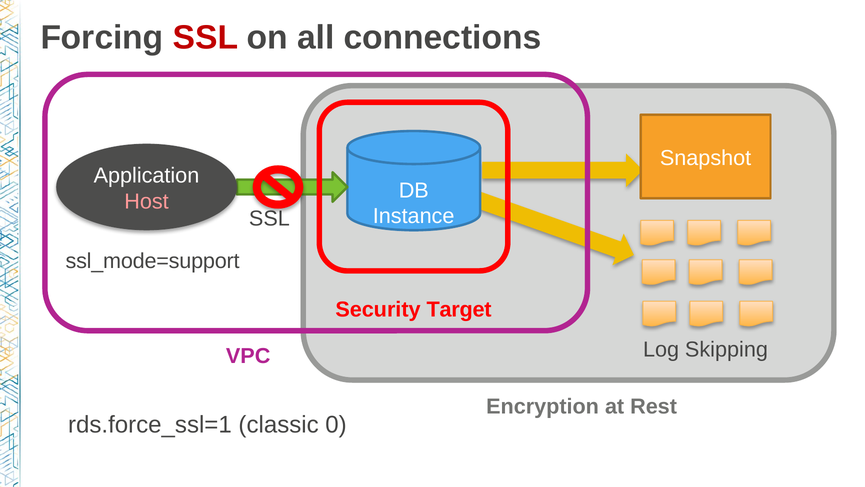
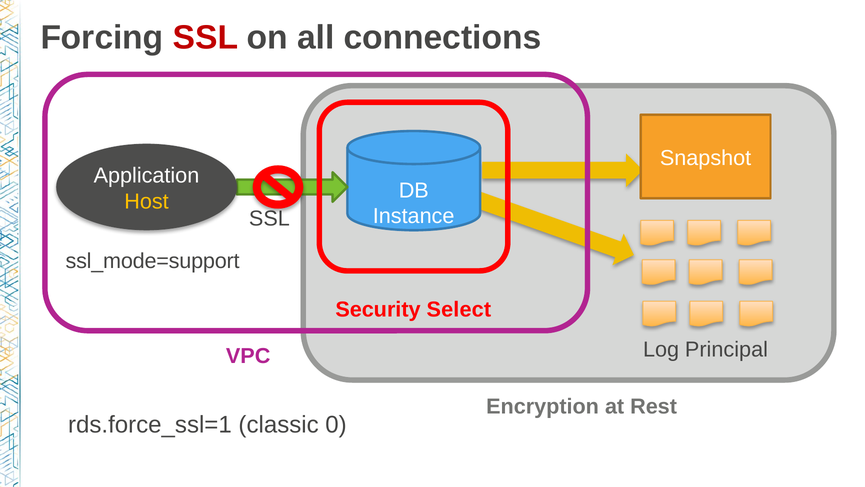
Host colour: pink -> yellow
Target: Target -> Select
Skipping: Skipping -> Principal
